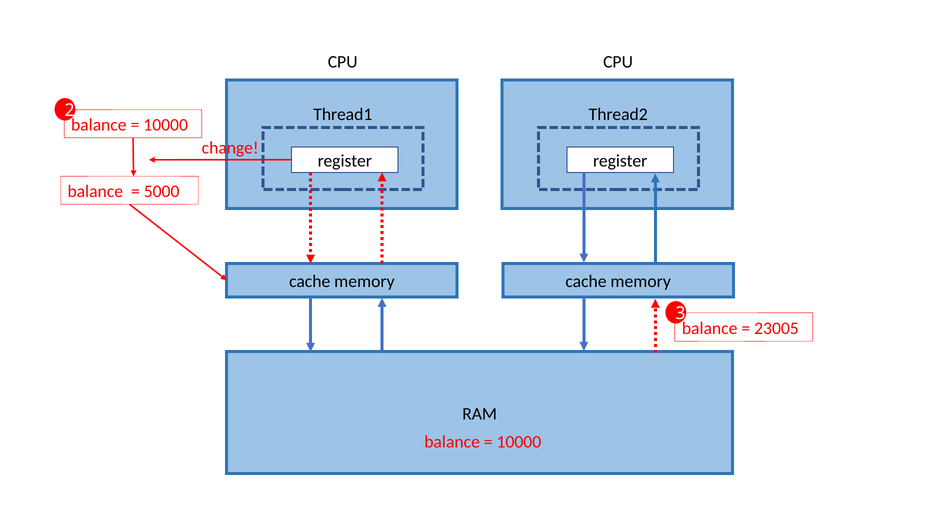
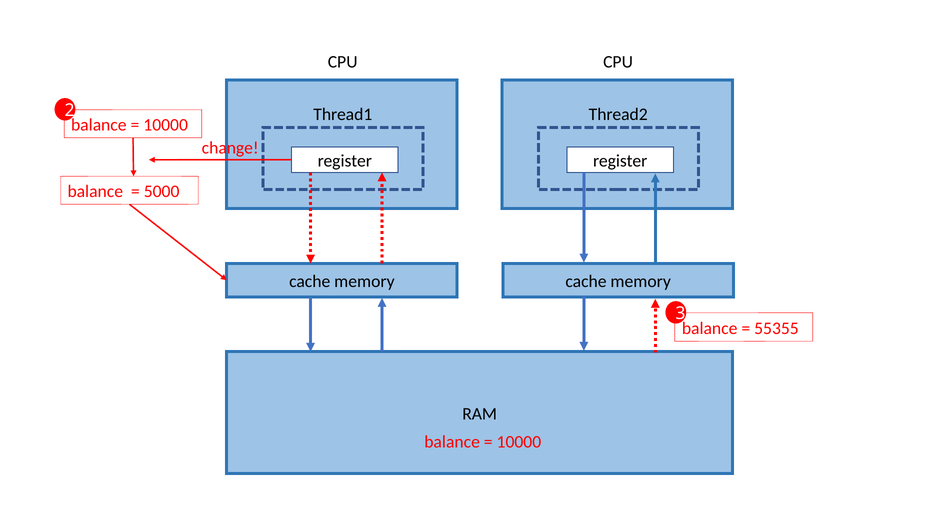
23005: 23005 -> 55355
